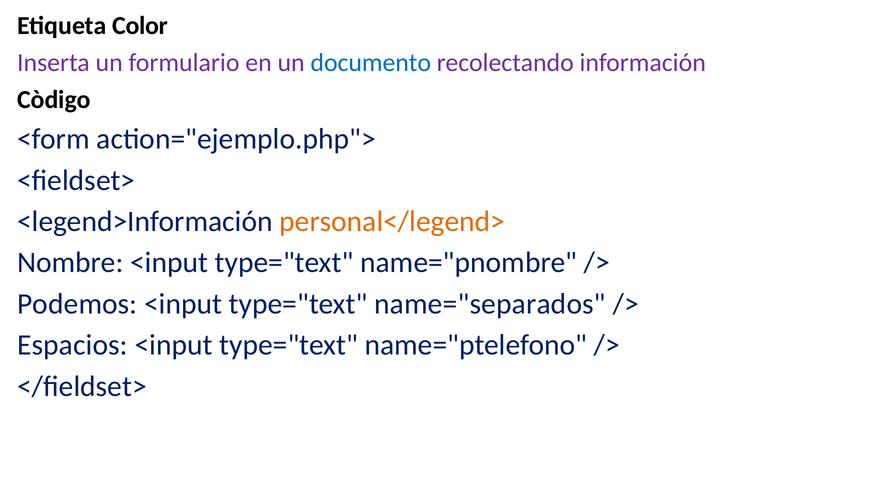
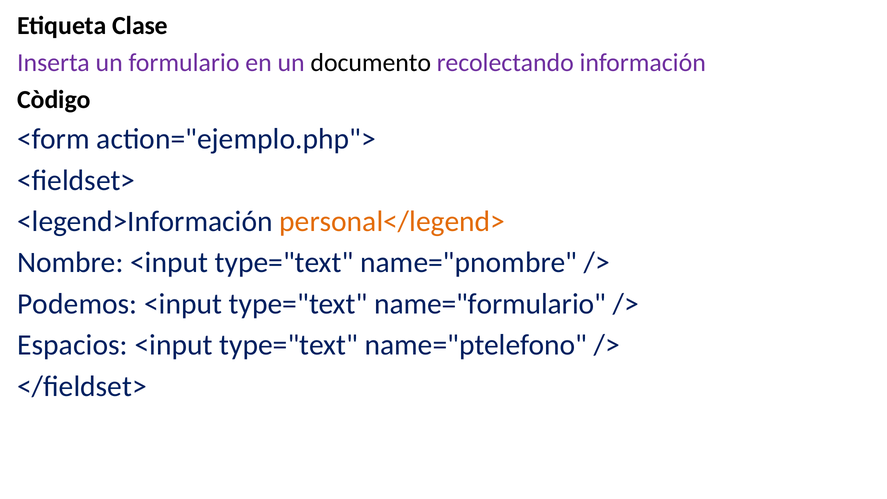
Color: Color -> Clase
documento colour: blue -> black
name="separados: name="separados -> name="formulario
